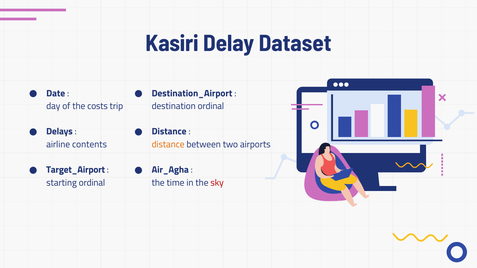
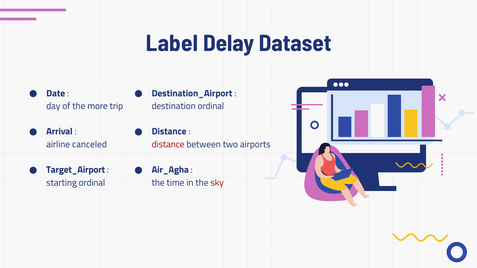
Kasiri: Kasiri -> Label
costs: costs -> more
Delays: Delays -> Arrival
contents: contents -> canceled
distance at (168, 145) colour: orange -> red
